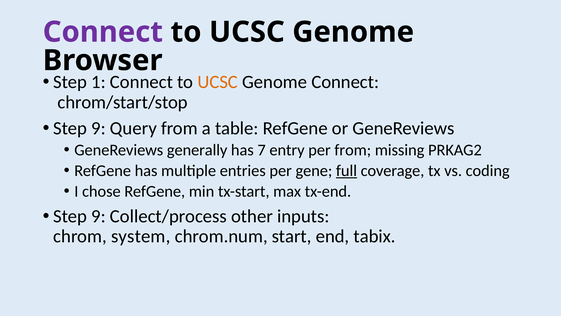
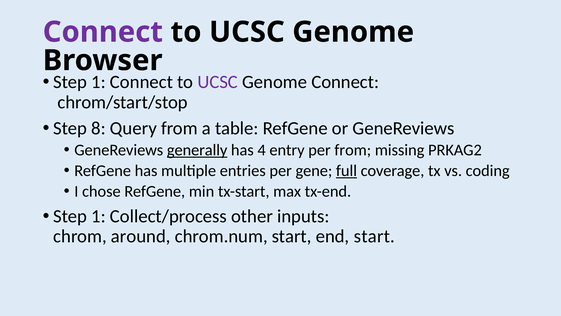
UCSC at (218, 82) colour: orange -> purple
9 at (99, 128): 9 -> 8
generally underline: none -> present
7: 7 -> 4
9 at (99, 216): 9 -> 1
system: system -> around
end tabix: tabix -> start
